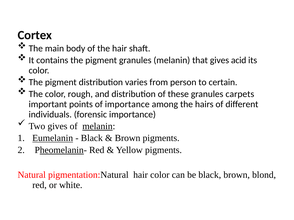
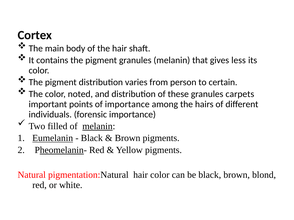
acid: acid -> less
rough: rough -> noted
Two gives: gives -> filled
